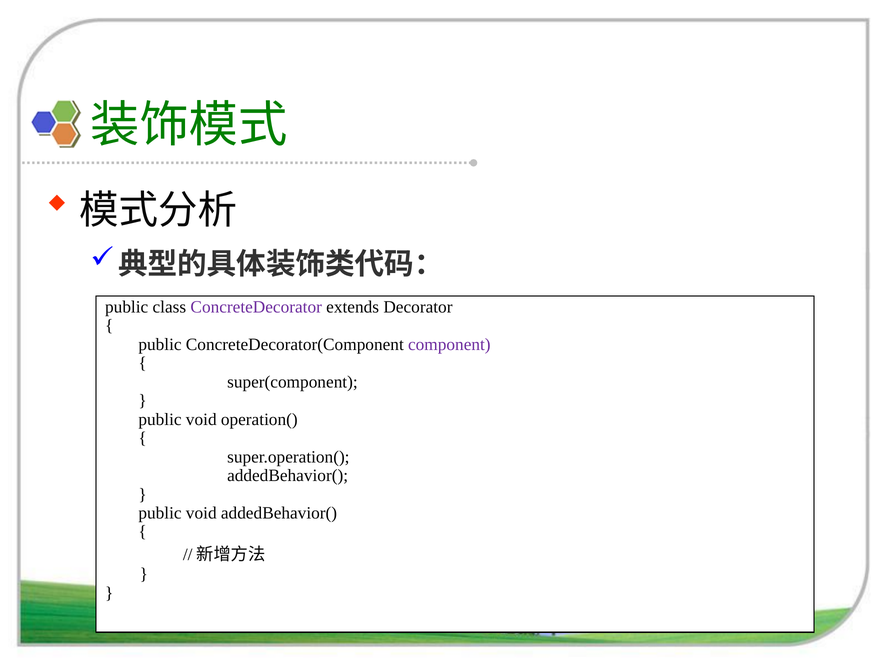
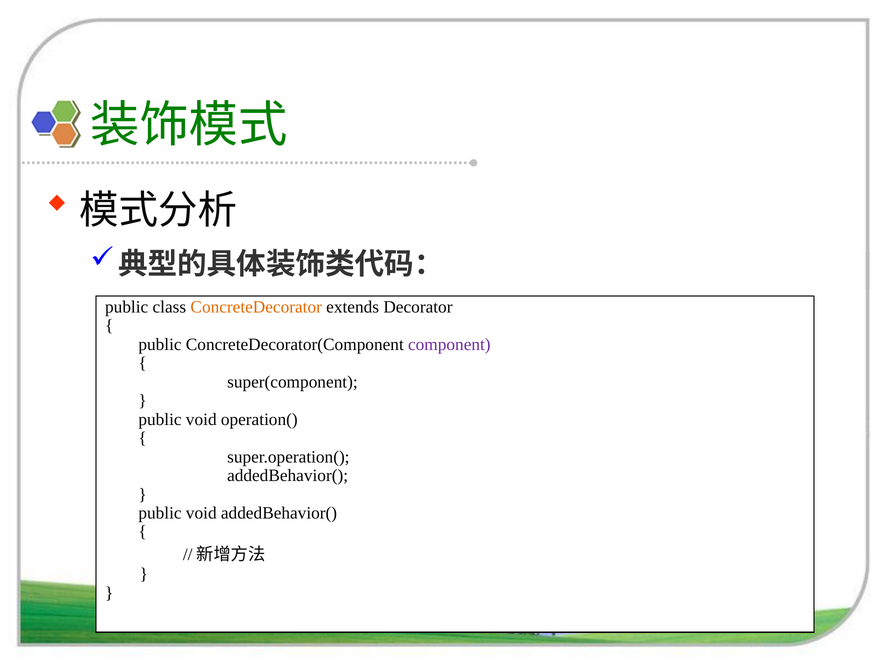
ConcreteDecorator colour: purple -> orange
